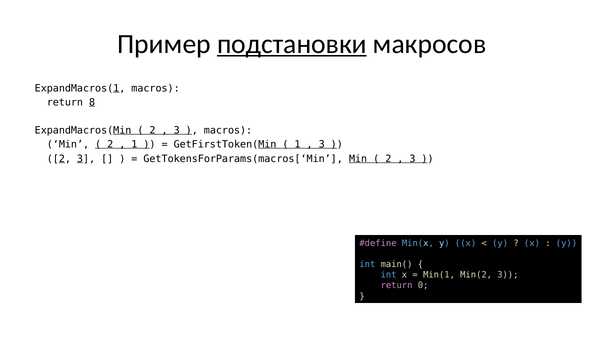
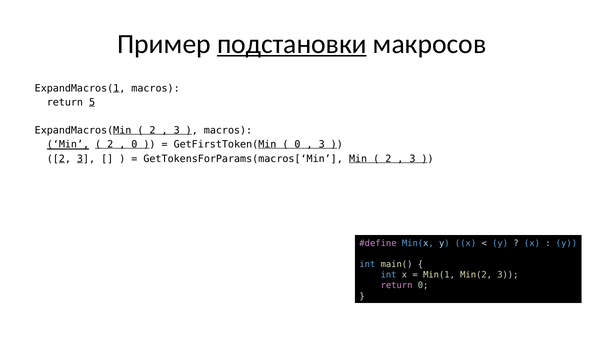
8: 8 -> 5
Min at (68, 145) underline: none -> present
1 at (134, 145): 1 -> 0
1 at (298, 145): 1 -> 0
